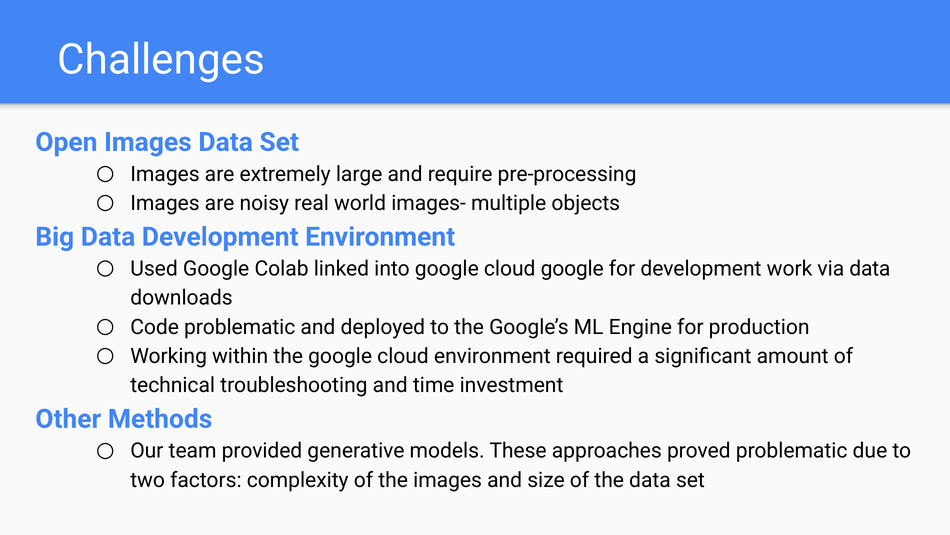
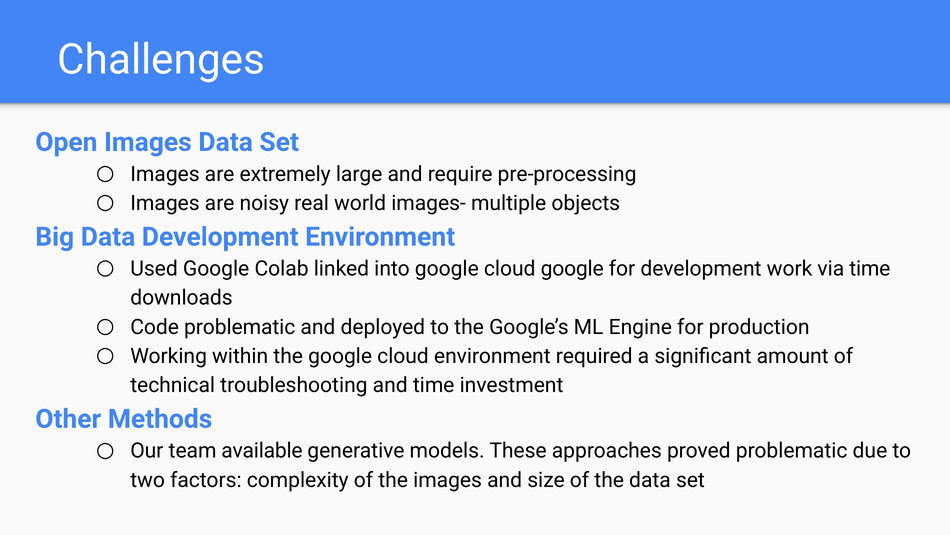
via data: data -> time
provided: provided -> available
